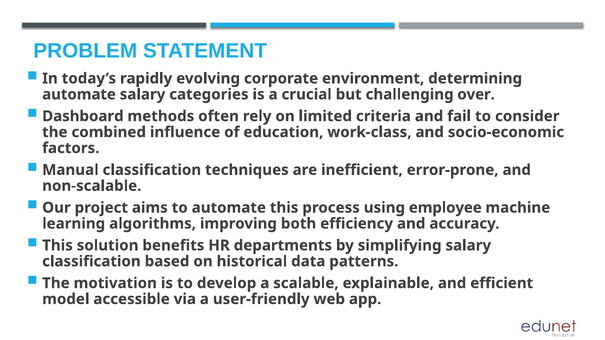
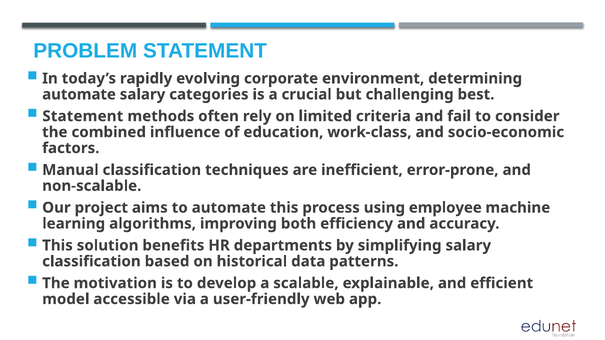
over: over -> best
Dashboard at (83, 116): Dashboard -> Statement
